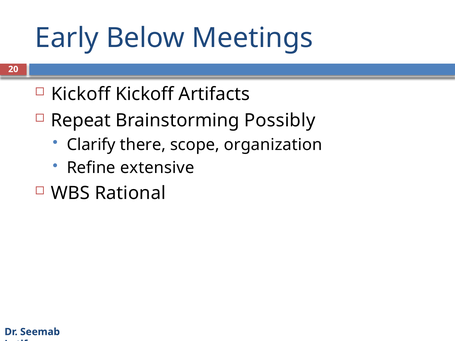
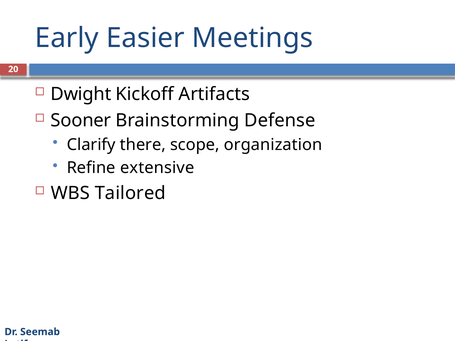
Below: Below -> Easier
Kickoff at (81, 94): Kickoff -> Dwight
Repeat: Repeat -> Sooner
Possibly: Possibly -> Defense
Rational: Rational -> Tailored
